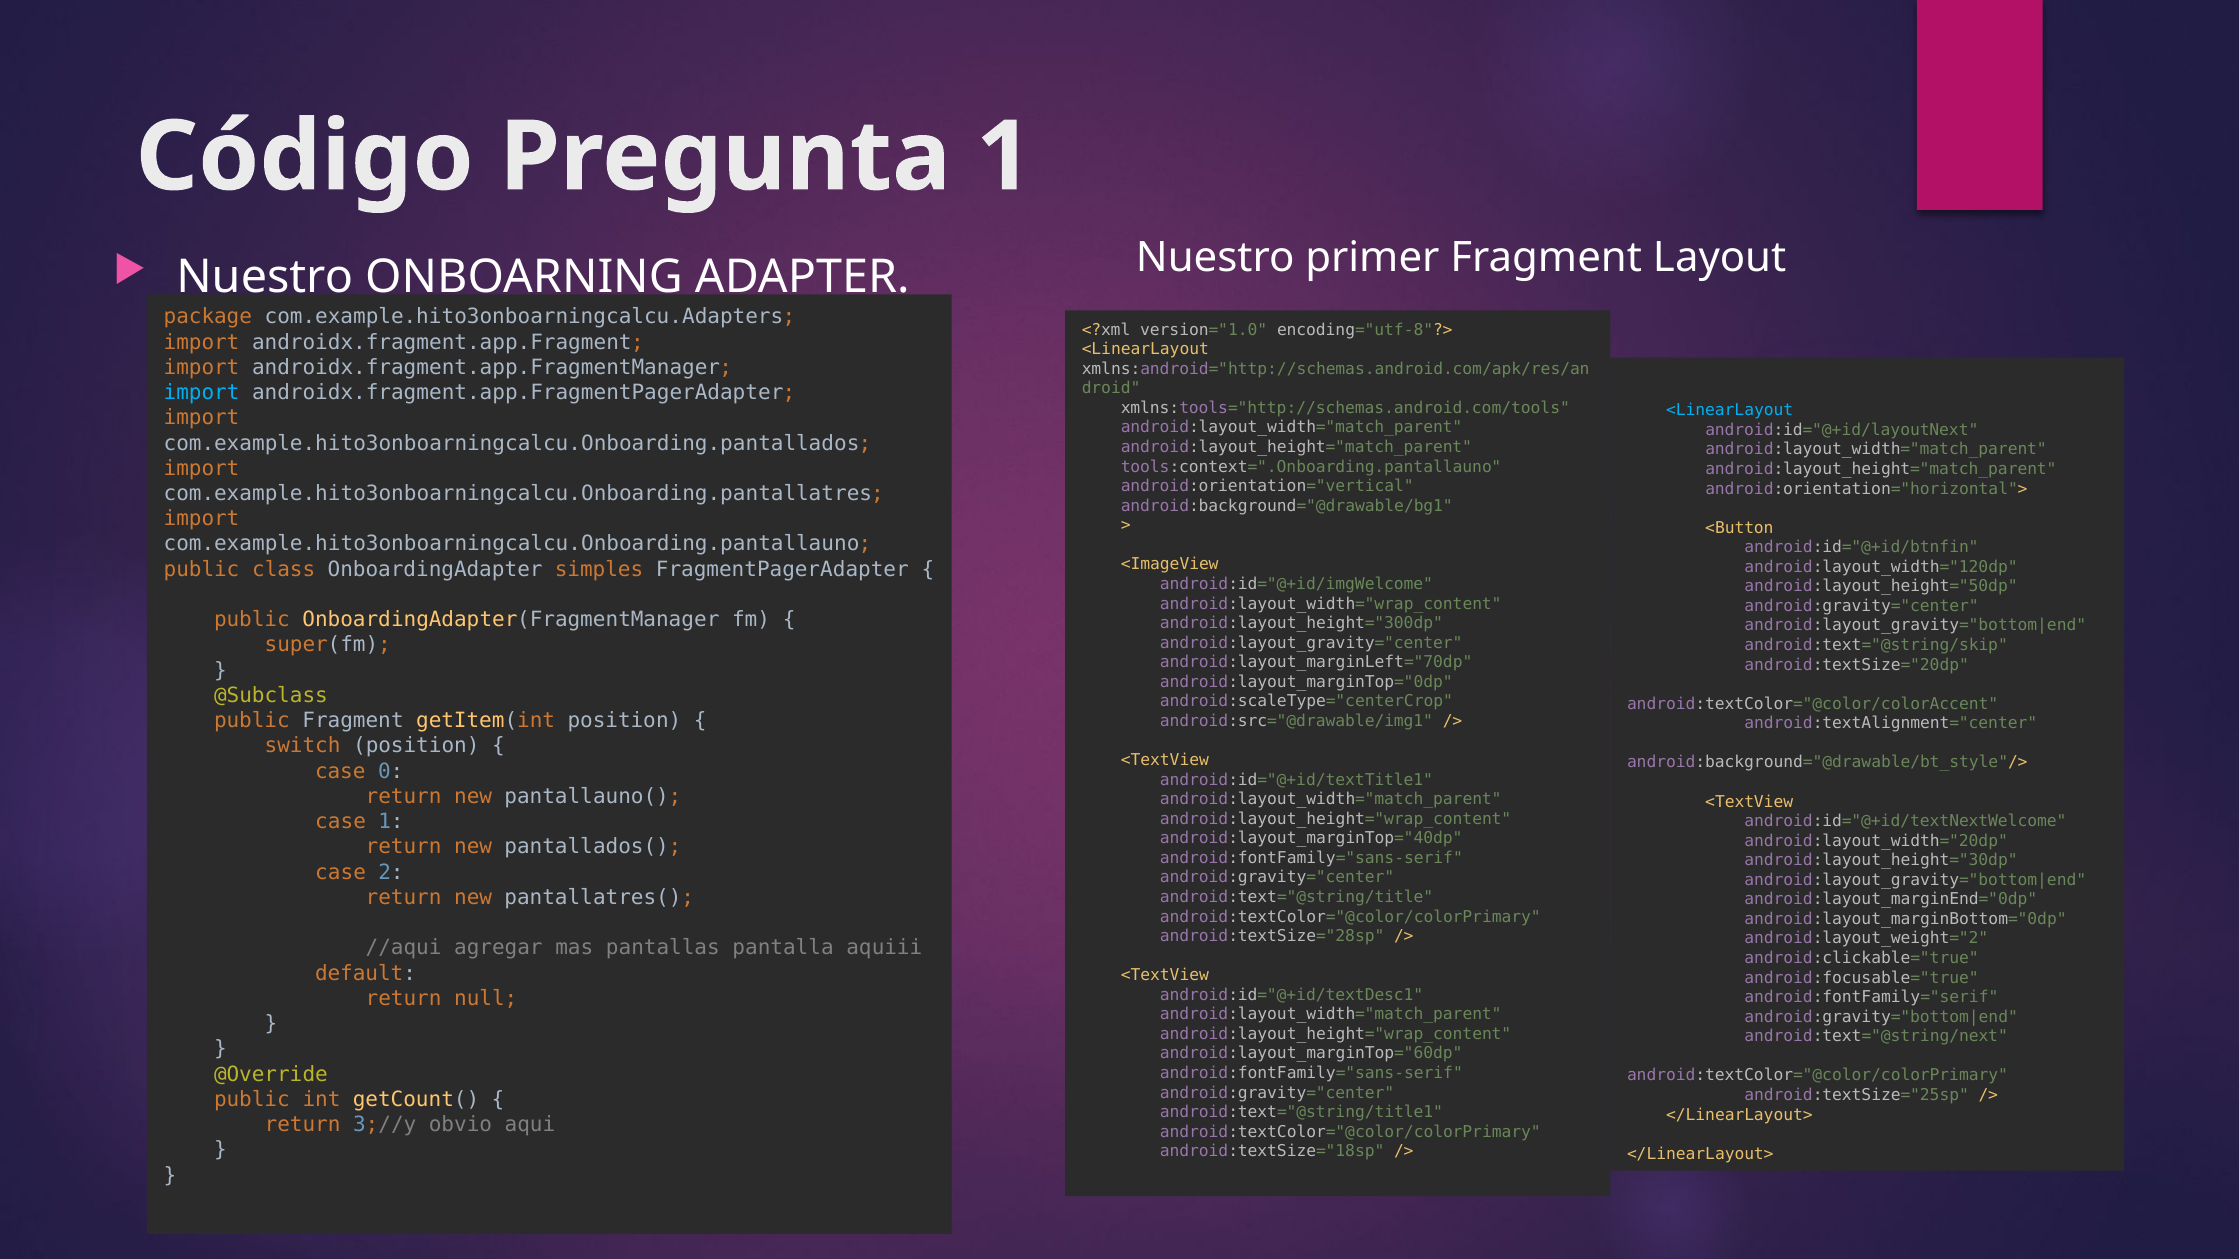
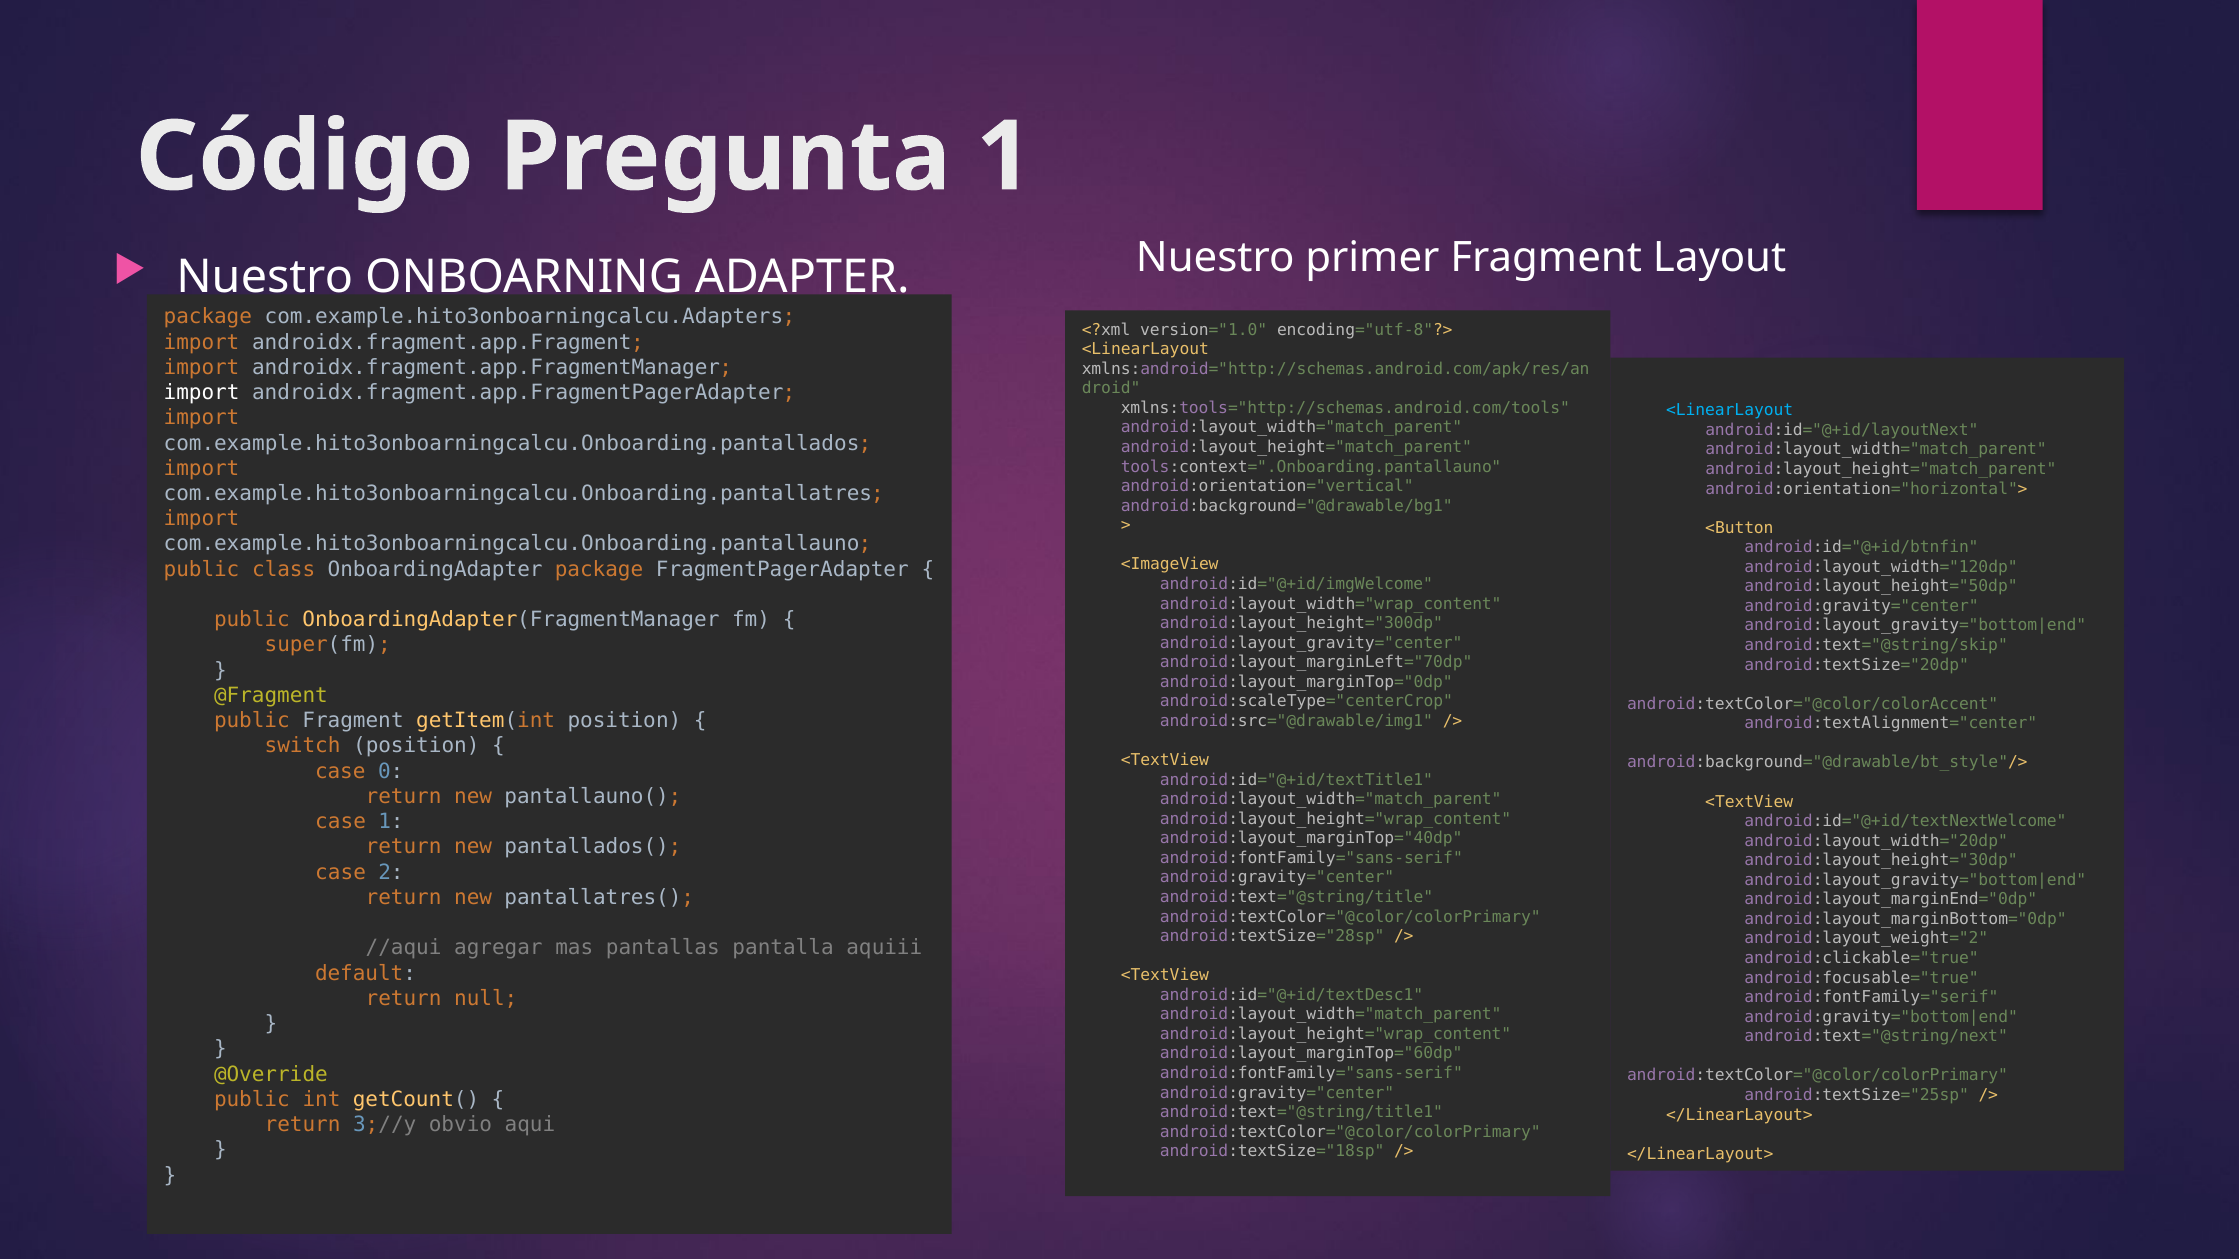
import at (202, 393) colour: light blue -> white
OnboardingAdapter simples: simples -> package
@Subclass: @Subclass -> @Fragment
